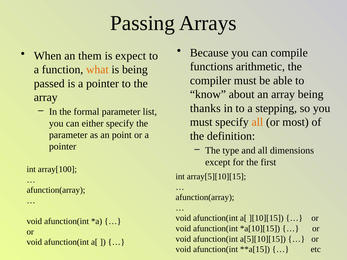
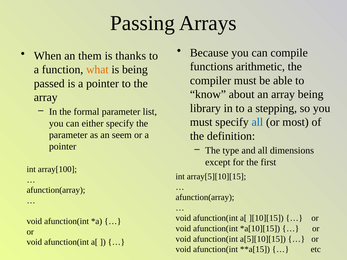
expect: expect -> thanks
thanks: thanks -> library
all at (257, 122) colour: orange -> blue
point: point -> seem
